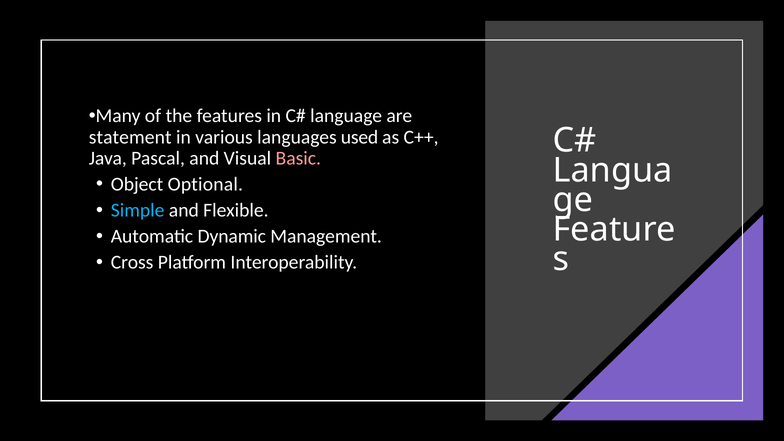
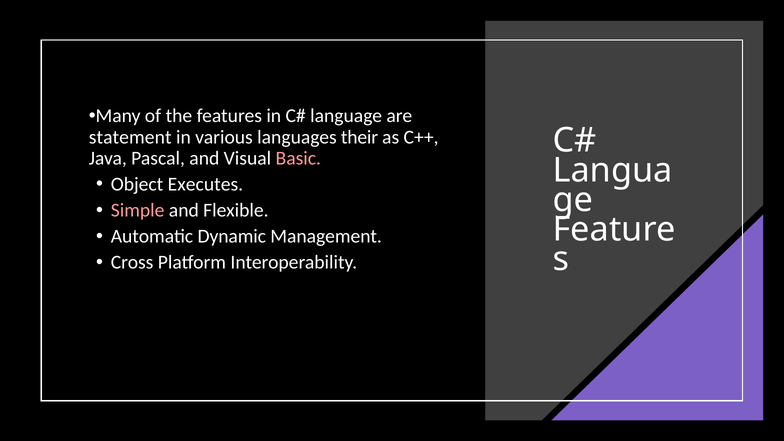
used: used -> their
Optional: Optional -> Executes
Simple colour: light blue -> pink
